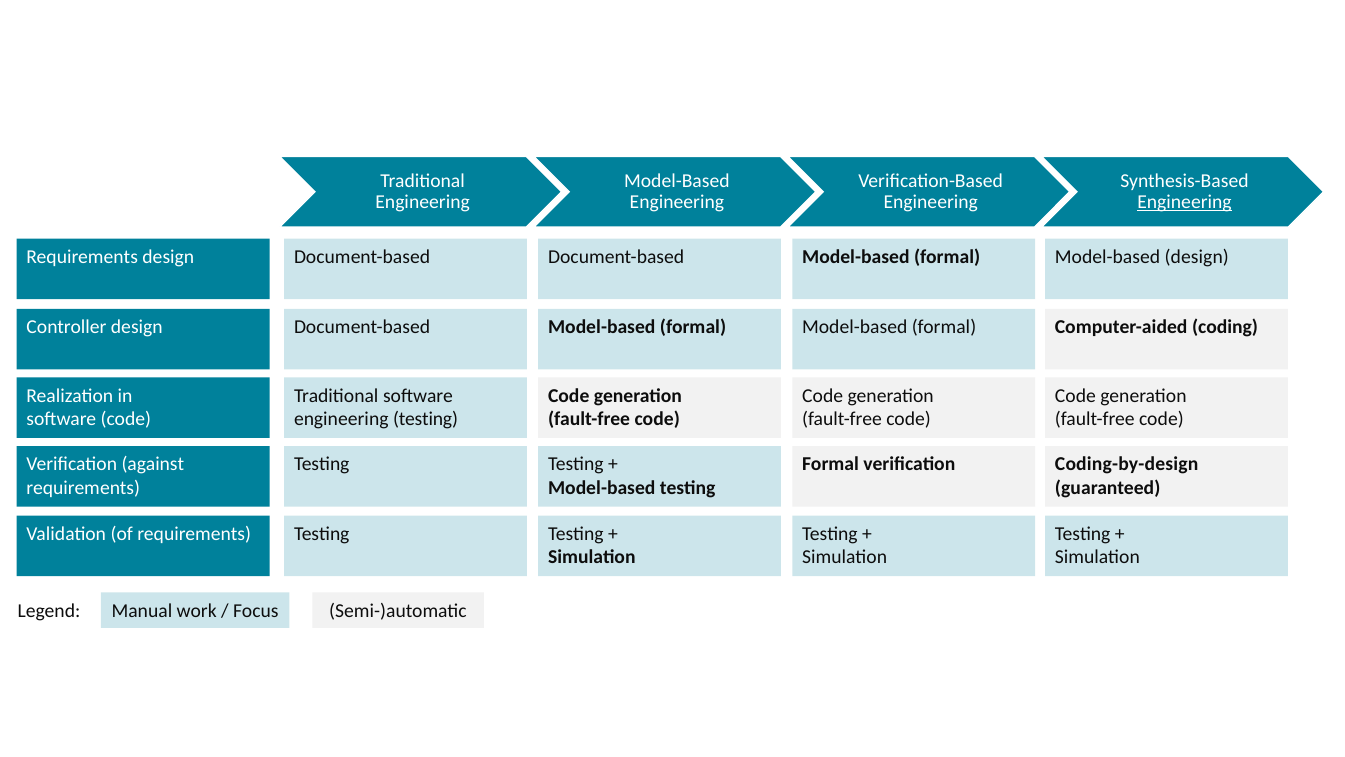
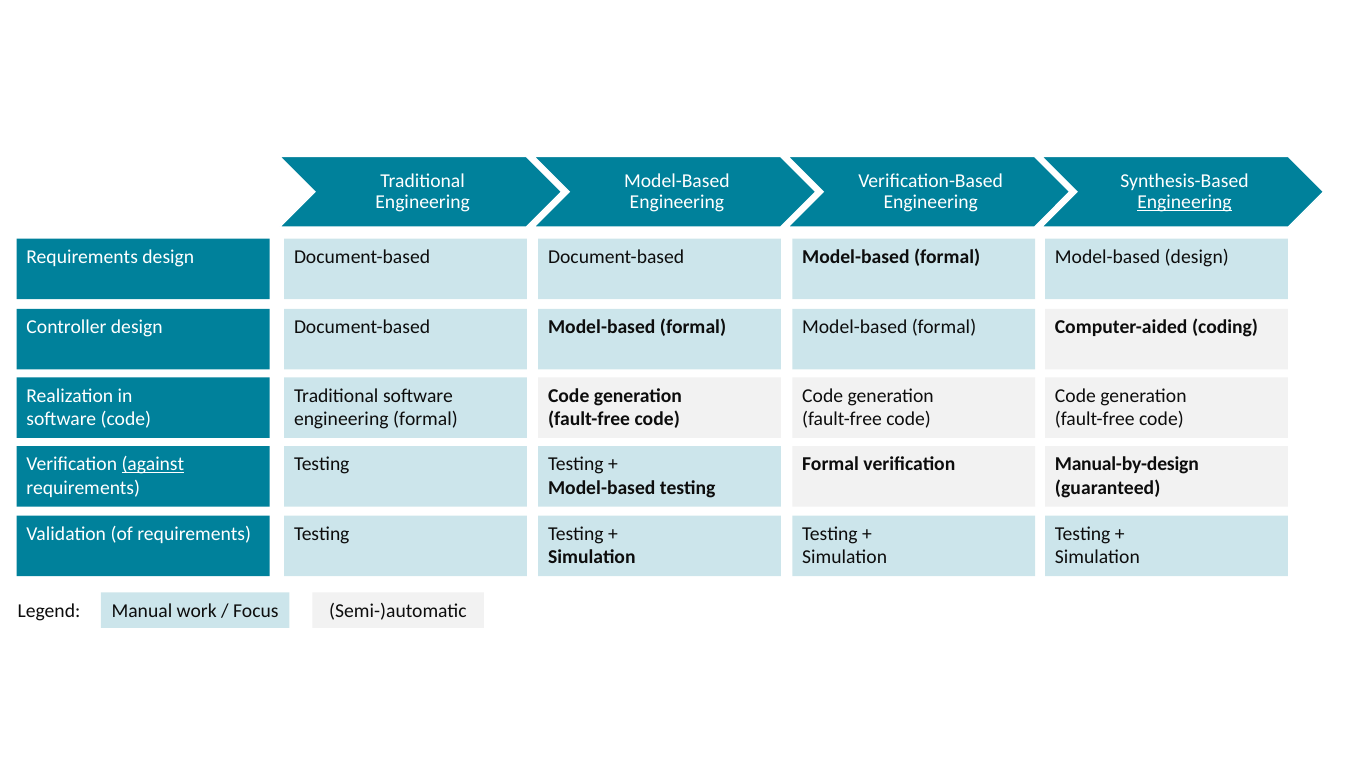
engineering testing: testing -> formal
against underline: none -> present
Coding-by-design: Coding-by-design -> Manual-by-design
